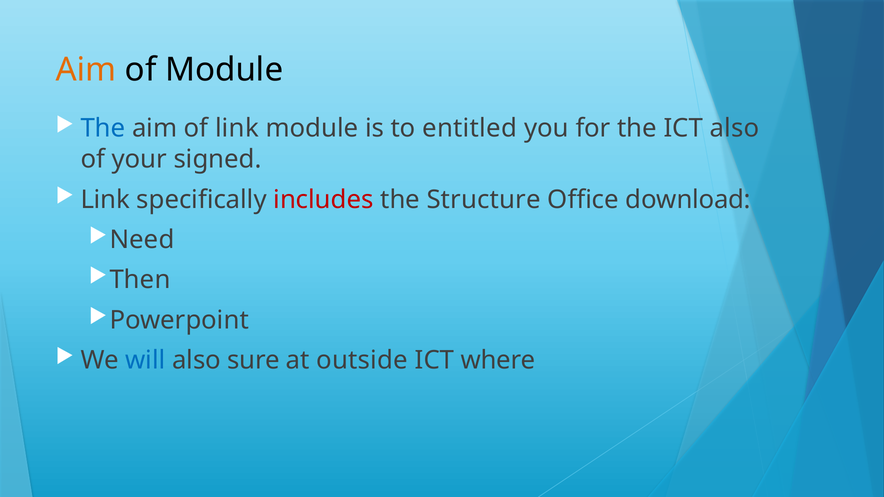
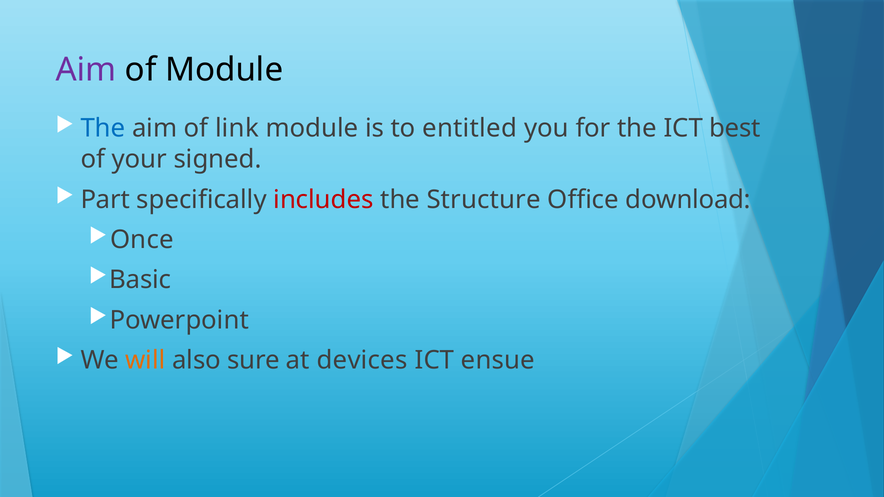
Aim at (86, 70) colour: orange -> purple
ICT also: also -> best
Link at (105, 200): Link -> Part
Need: Need -> Once
Then: Then -> Basic
will colour: blue -> orange
outside: outside -> devices
where: where -> ensue
